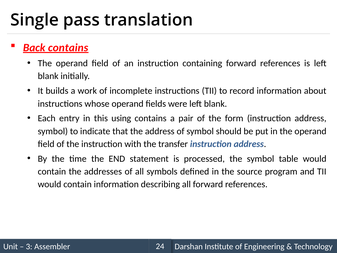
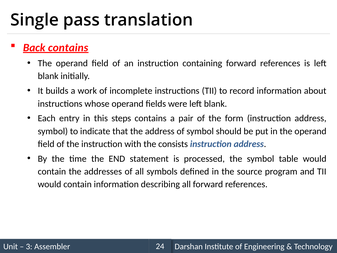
using: using -> steps
transfer: transfer -> consists
